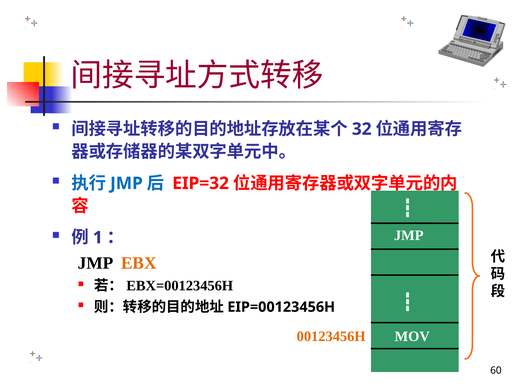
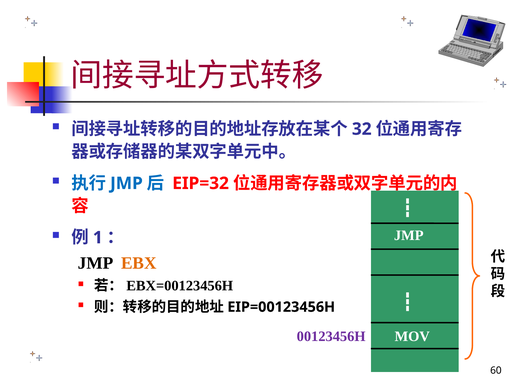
00123456H colour: orange -> purple
